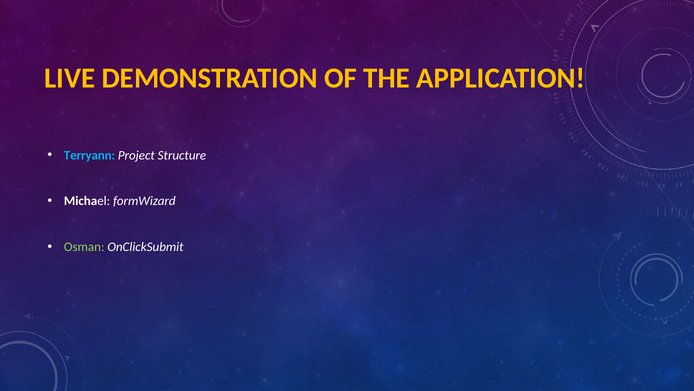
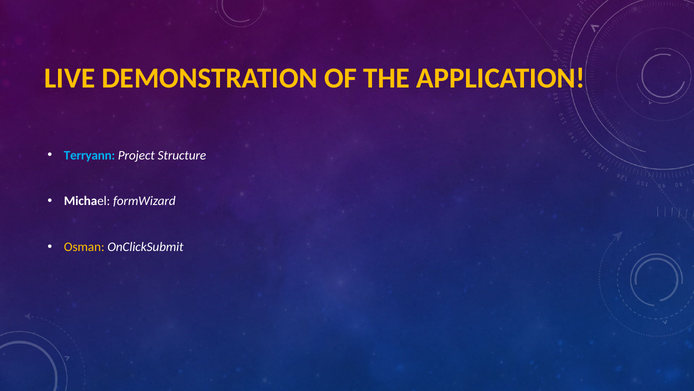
Osman colour: light green -> yellow
